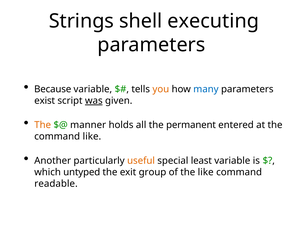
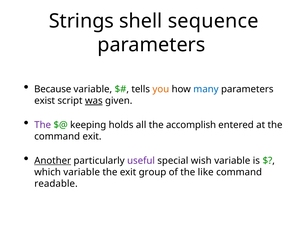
executing: executing -> sequence
The at (43, 125) colour: orange -> purple
manner: manner -> keeping
permanent: permanent -> accomplish
command like: like -> exit
Another underline: none -> present
useful colour: orange -> purple
least: least -> wish
which untyped: untyped -> variable
